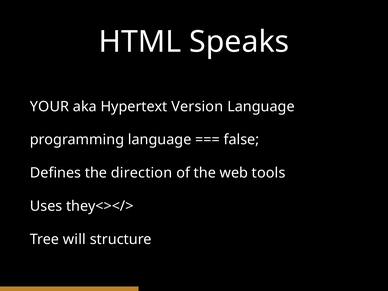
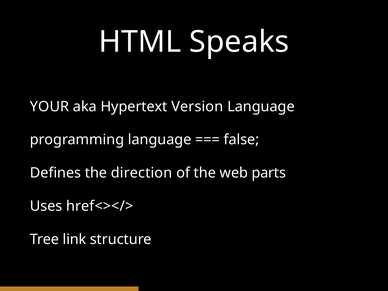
tools: tools -> parts
they<></>: they<></> -> href<></>
will: will -> link
